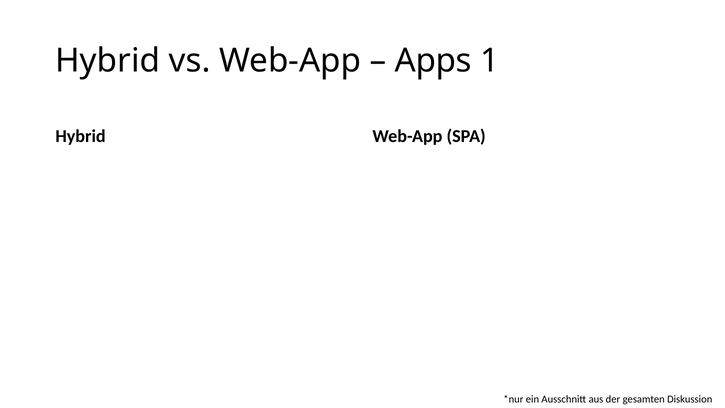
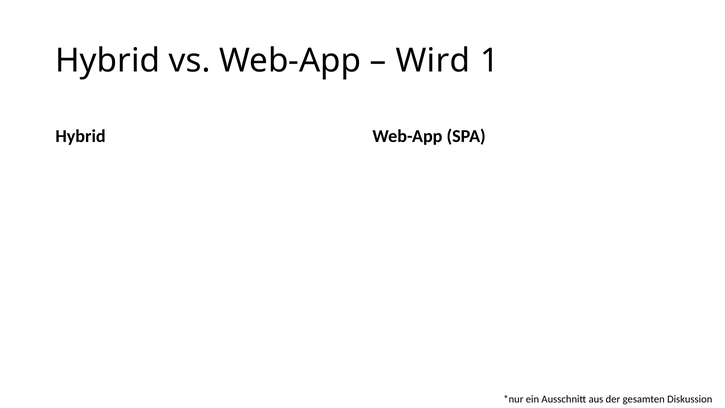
Apps: Apps -> Wird
